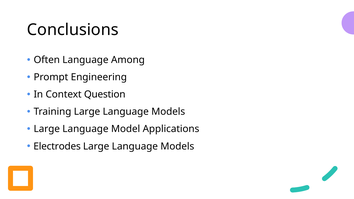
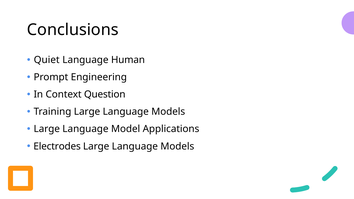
Often: Often -> Quiet
Among: Among -> Human
